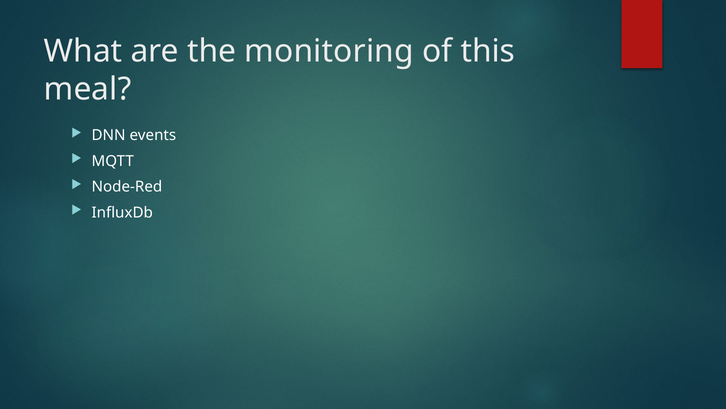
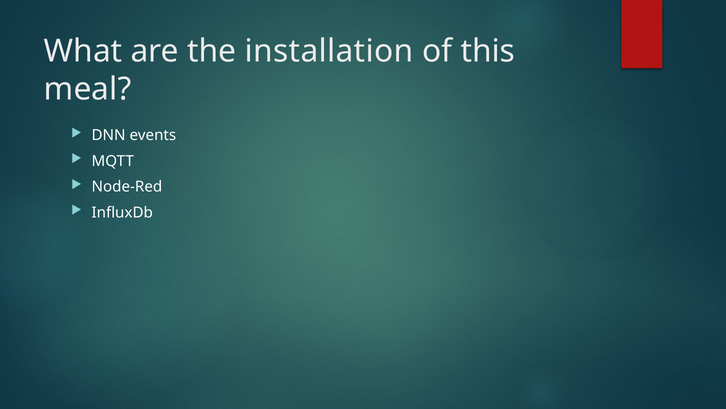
monitoring: monitoring -> installation
